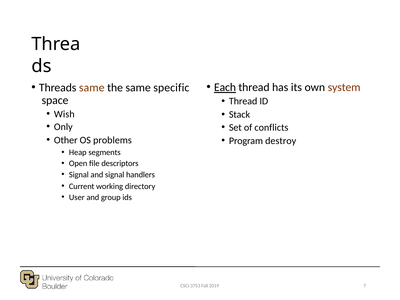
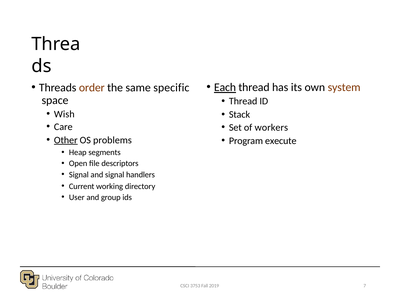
Threads same: same -> order
Only: Only -> Care
conflicts: conflicts -> workers
Other underline: none -> present
destroy: destroy -> execute
